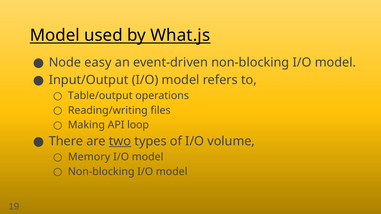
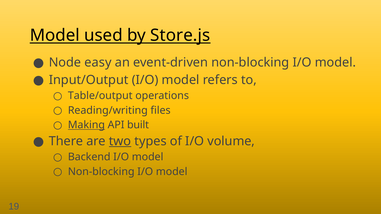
What.js: What.js -> Store.js
Making underline: none -> present
loop: loop -> built
Memory: Memory -> Backend
